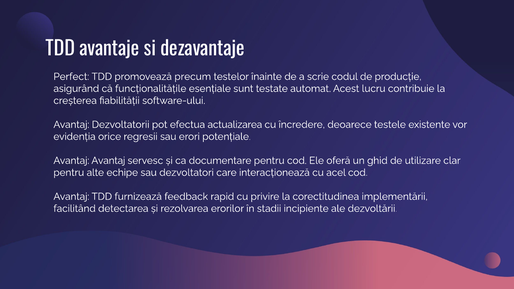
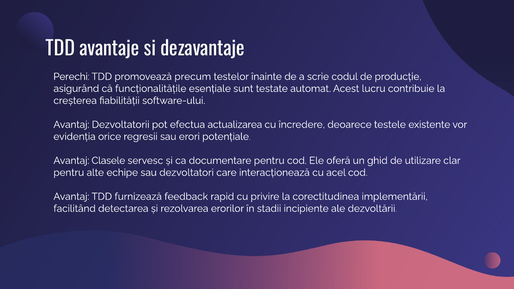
Perfect: Perfect -> Perechi
Avantaj Avantaj: Avantaj -> Clasele
